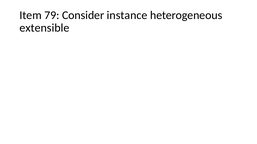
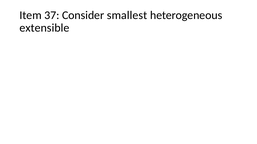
79: 79 -> 37
instance: instance -> smallest
